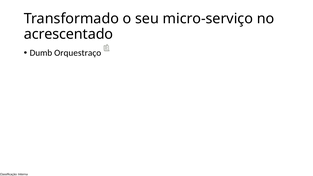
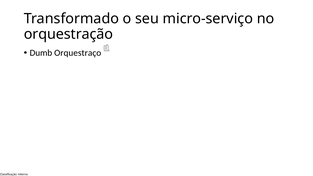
acrescentado: acrescentado -> orquestração
